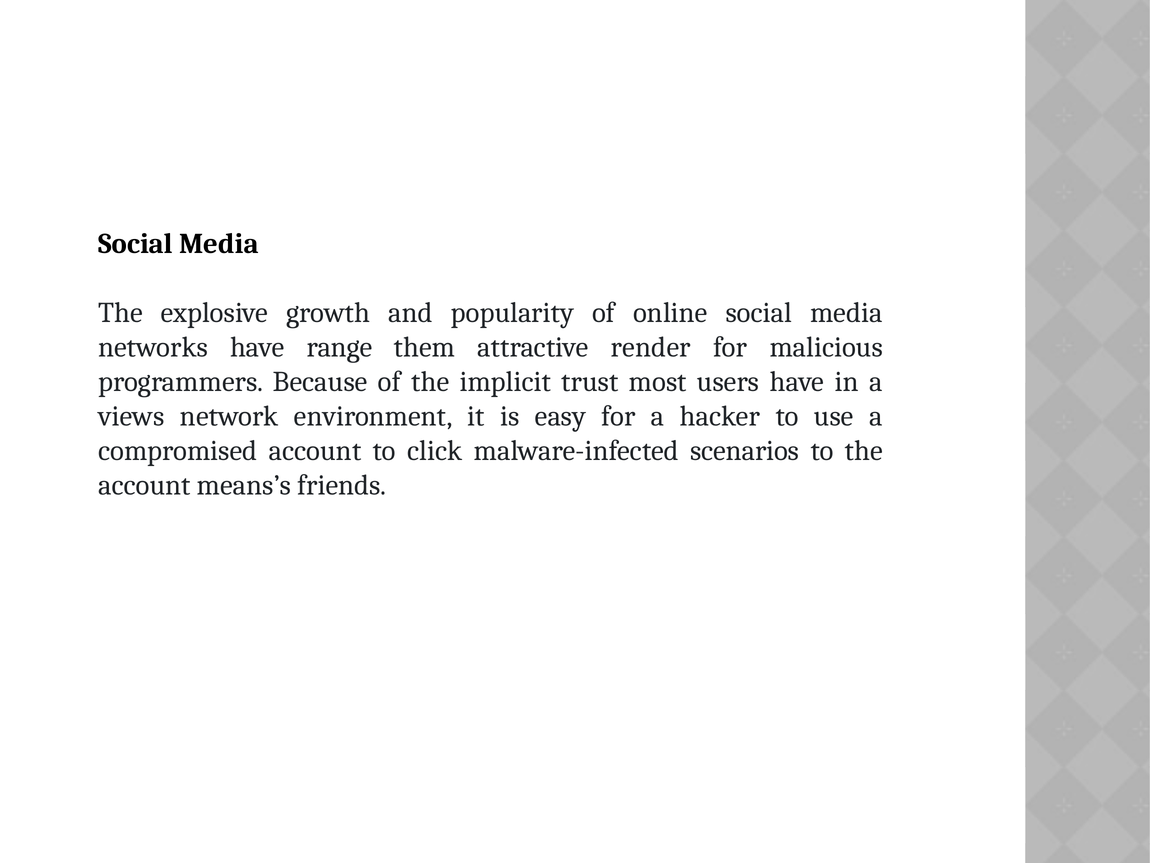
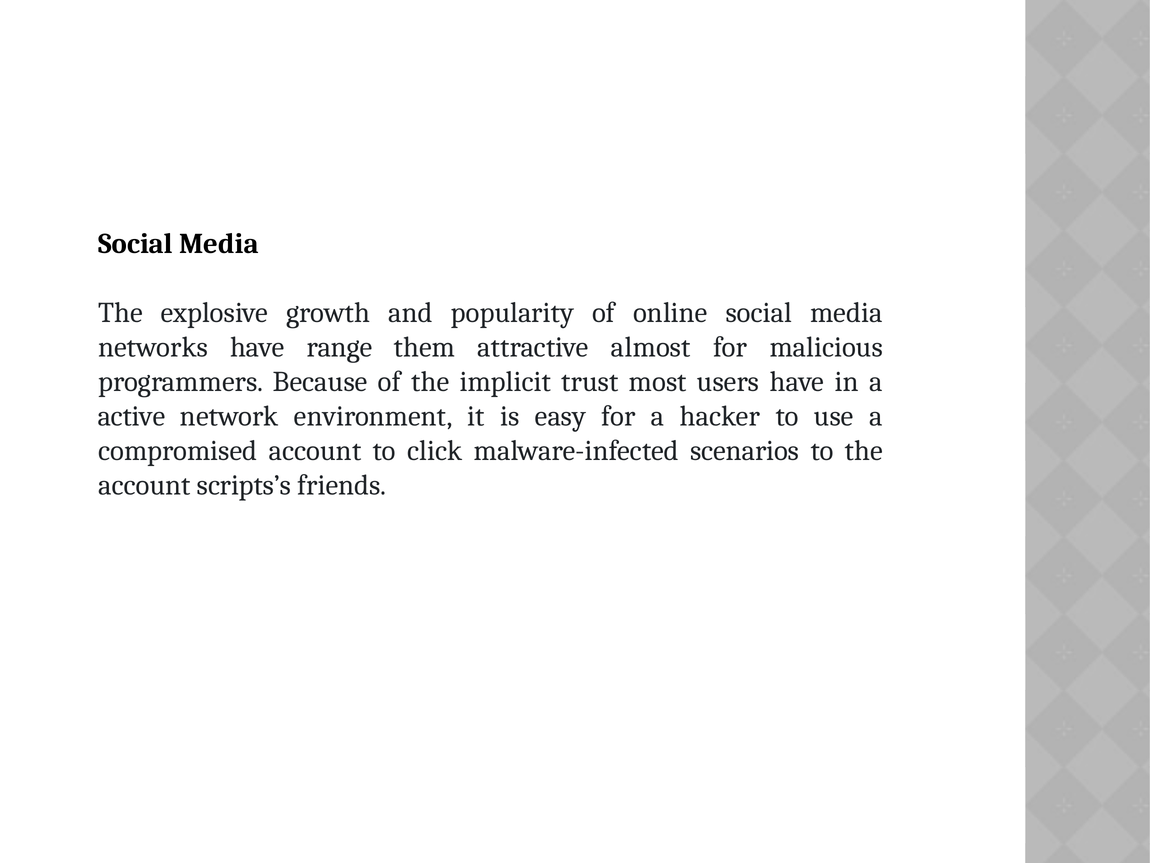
render: render -> almost
views: views -> active
means’s: means’s -> scripts’s
